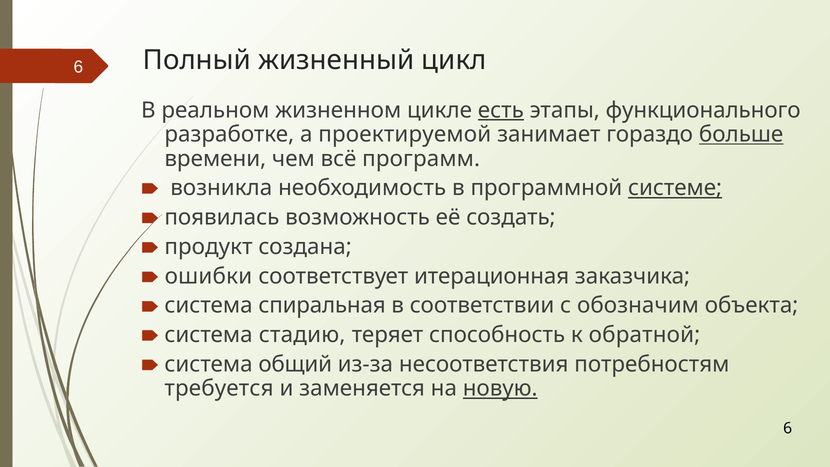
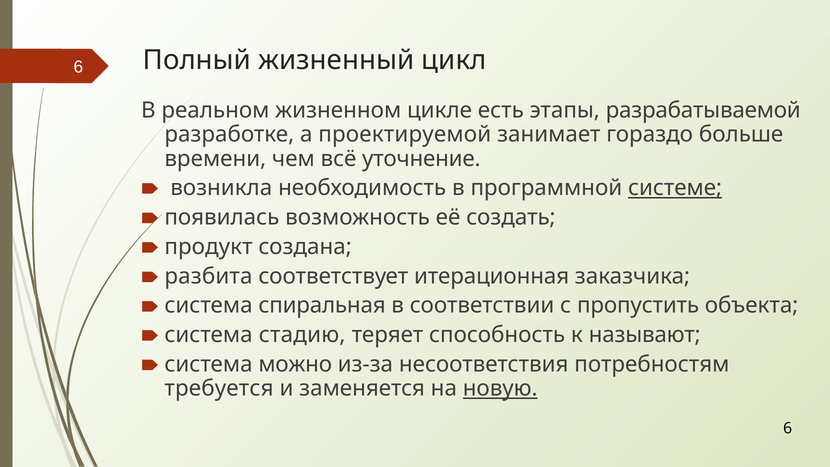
есть underline: present -> none
функционального: функционального -> разрабатываемой
больше underline: present -> none
программ: программ -> уточнение
ошибки: ошибки -> разбита
обозначим: обозначим -> пропустить
обратной: обратной -> называют
общий: общий -> можно
